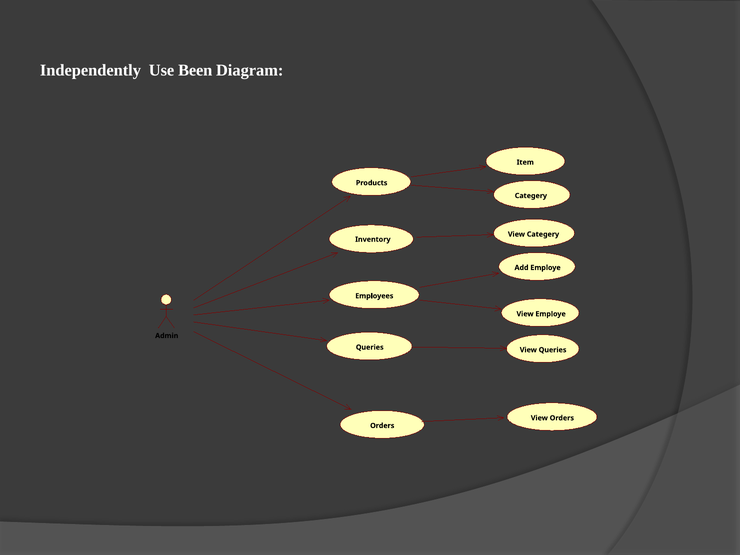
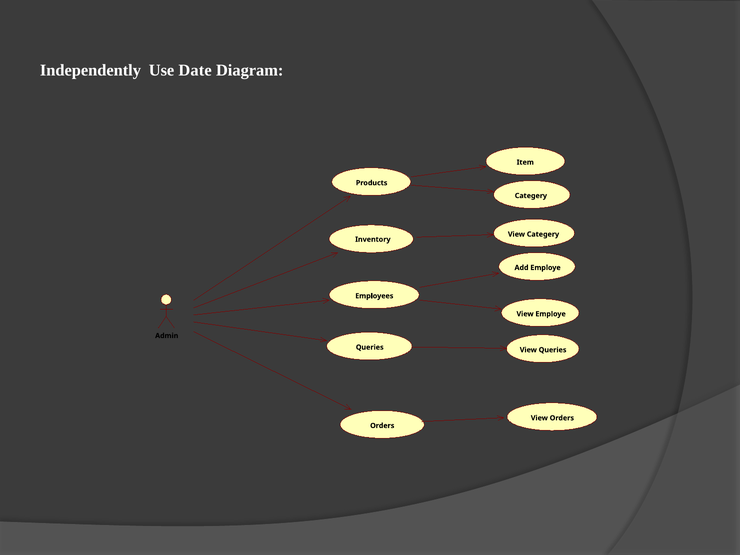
Been: Been -> Date
